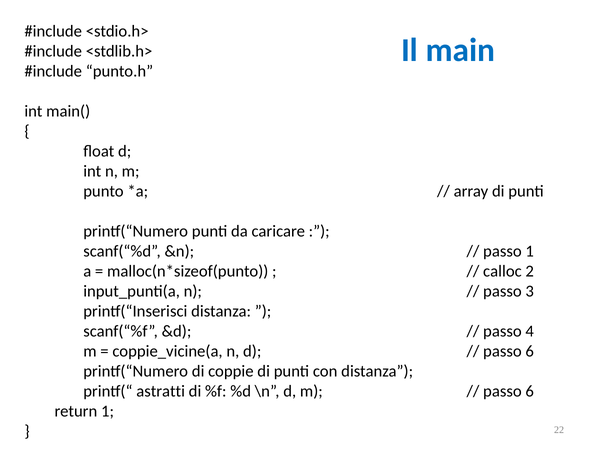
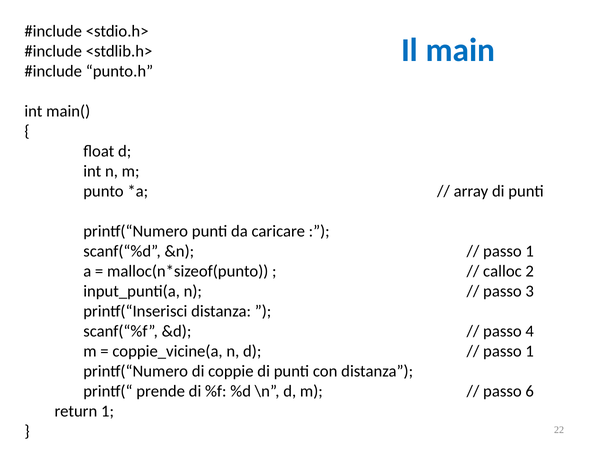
6 at (530, 351): 6 -> 1
astratti: astratti -> prende
